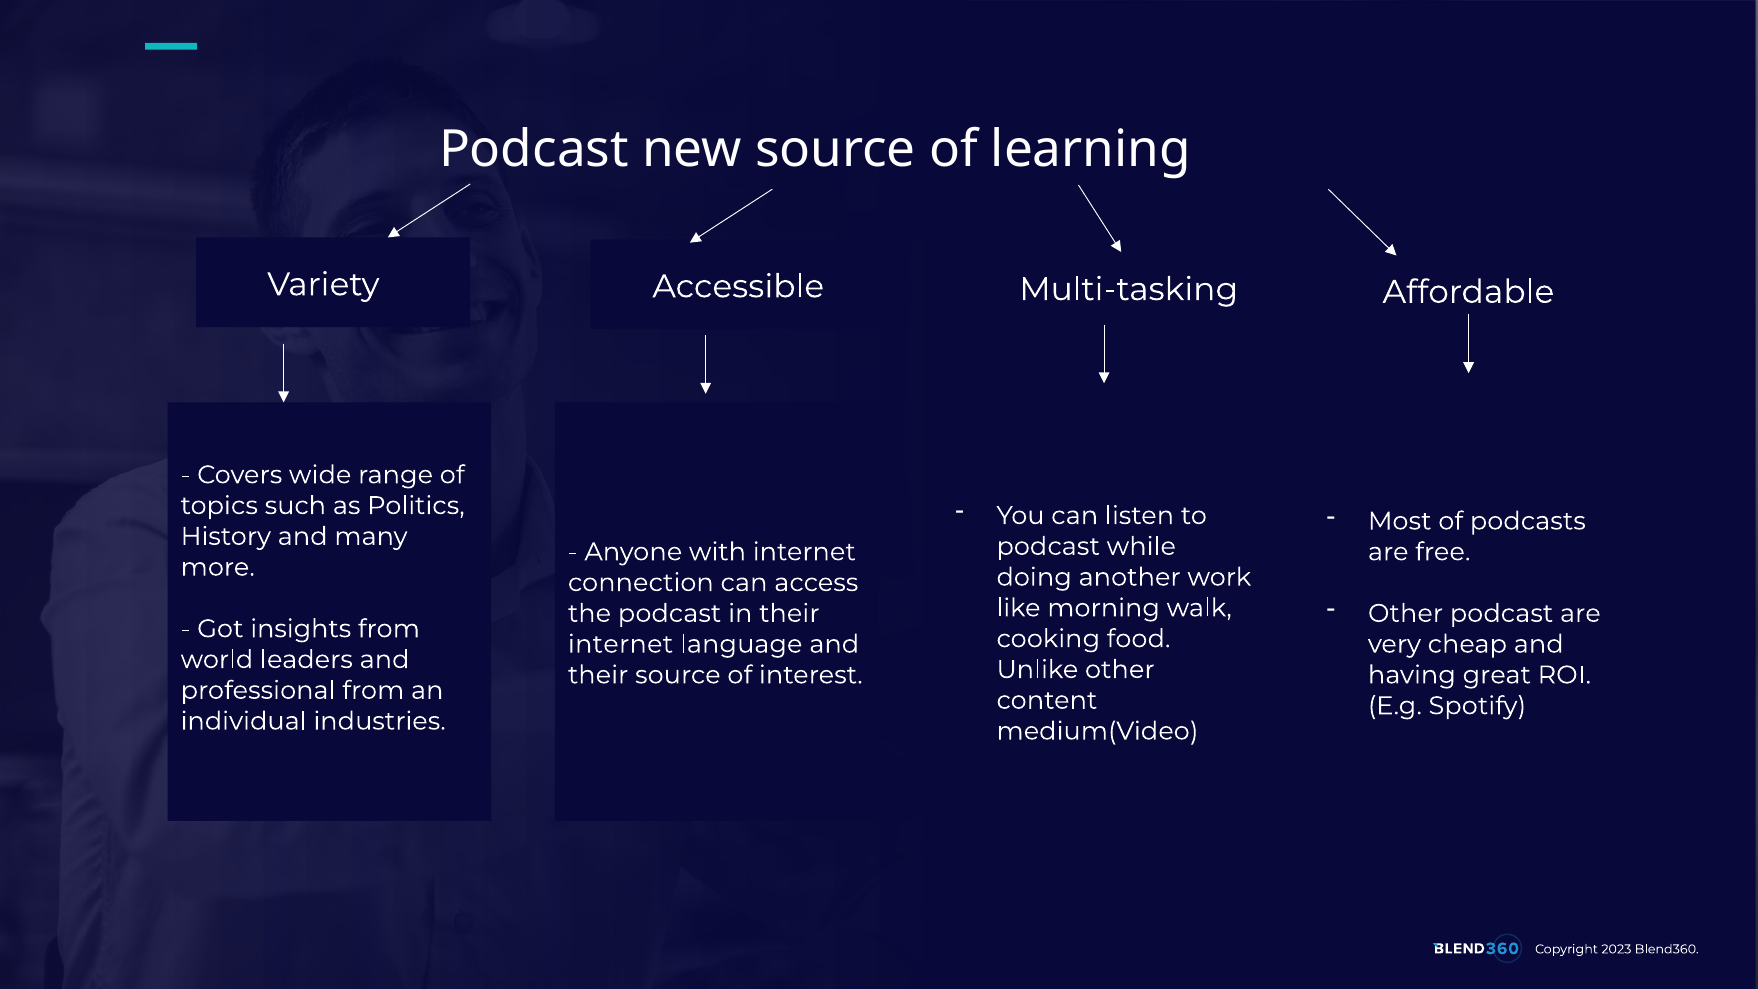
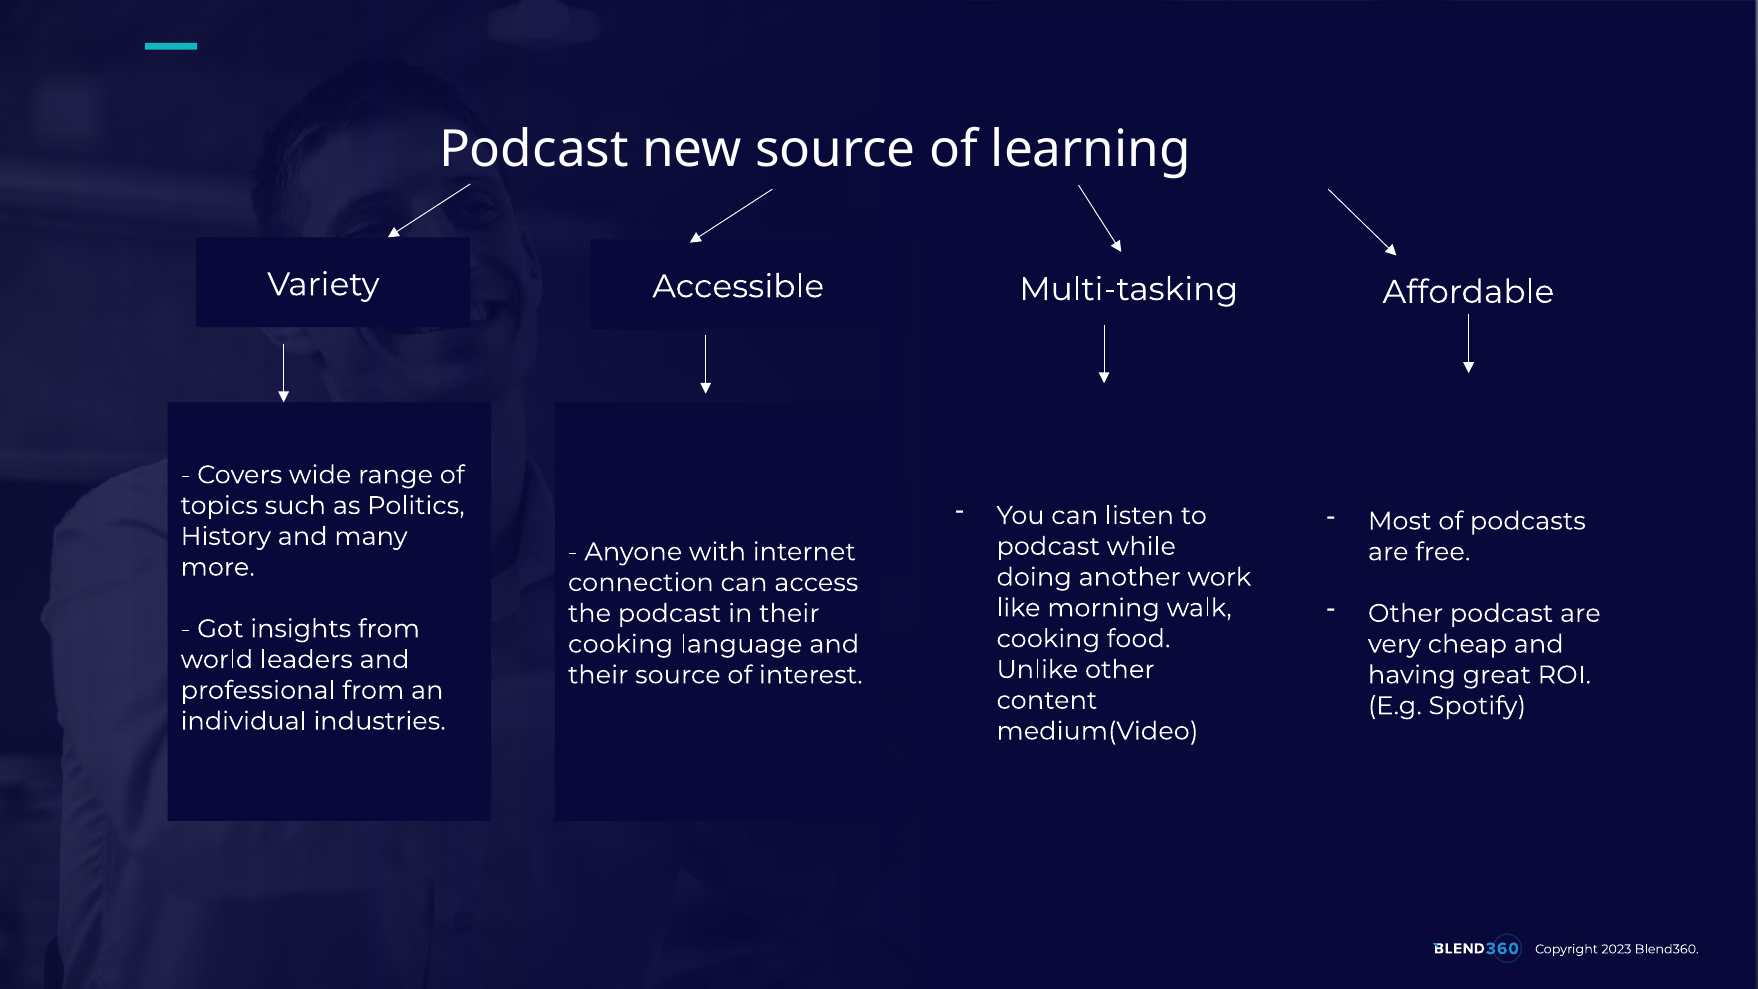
internet at (621, 644): internet -> cooking
